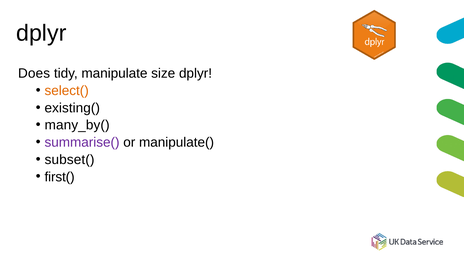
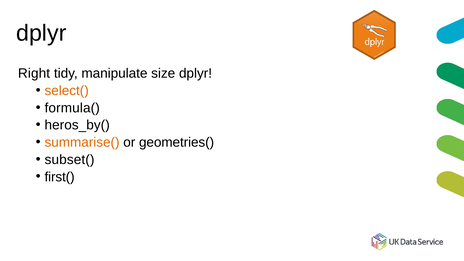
Does: Does -> Right
existing(: existing( -> formula(
many_by(: many_by( -> heros_by(
summarise( colour: purple -> orange
manipulate(: manipulate( -> geometries(
